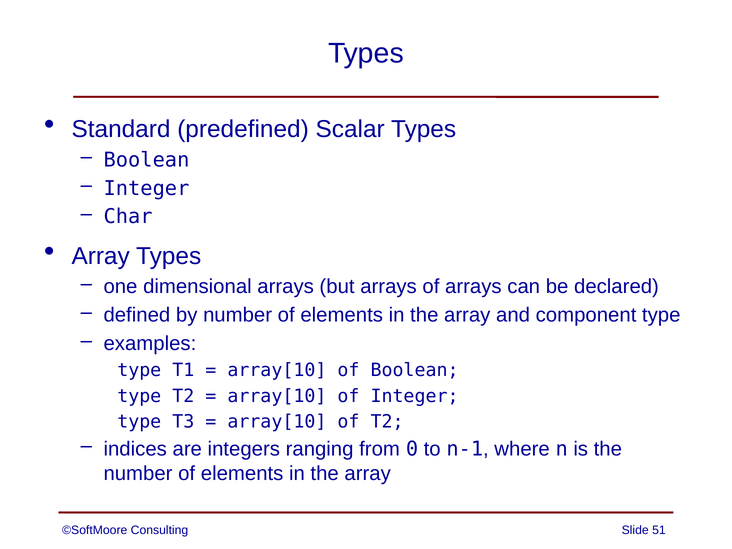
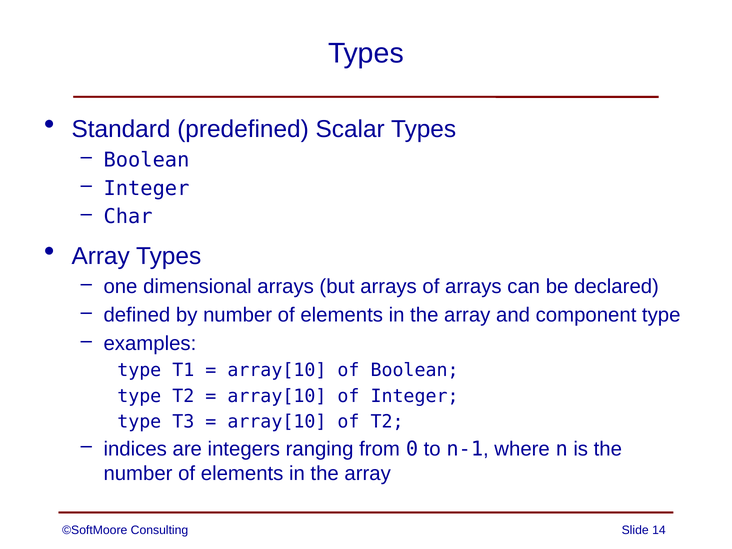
51: 51 -> 14
